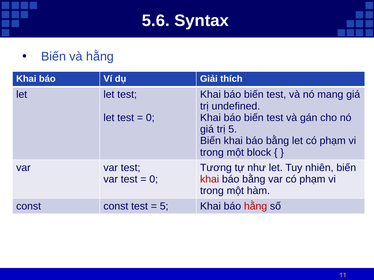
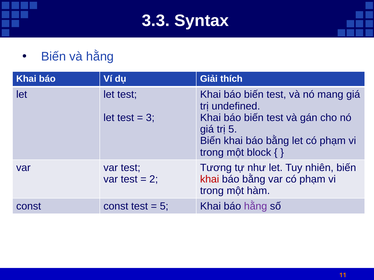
5.6: 5.6 -> 3.3
0 at (150, 118): 0 -> 3
0 at (154, 180): 0 -> 2
hằng at (256, 206) colour: red -> purple
